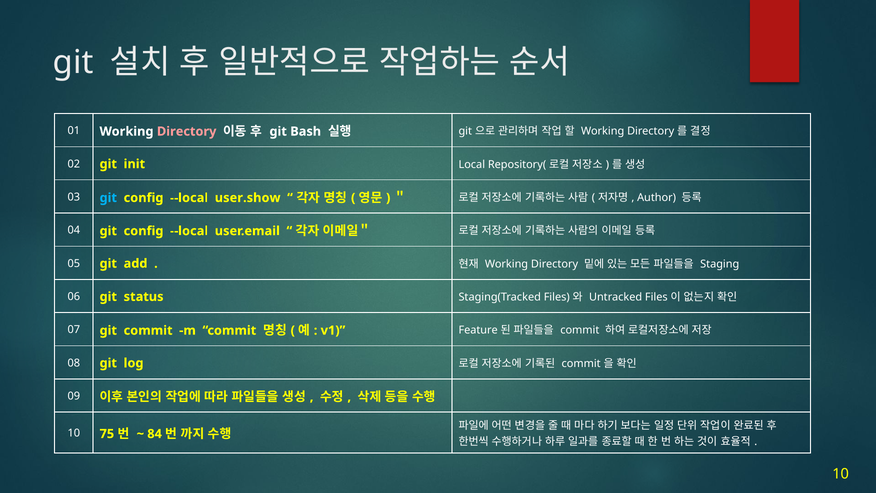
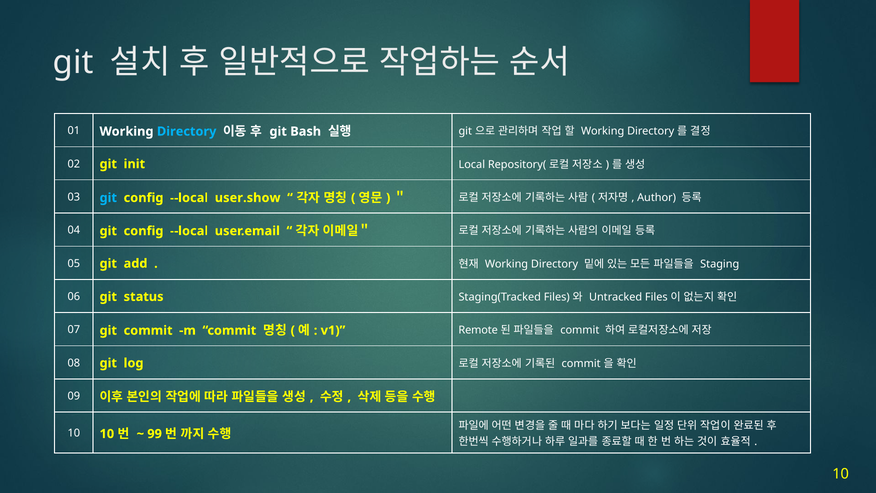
Directory at (187, 131) colour: pink -> light blue
Feature: Feature -> Remote
10 75: 75 -> 10
84: 84 -> 99
